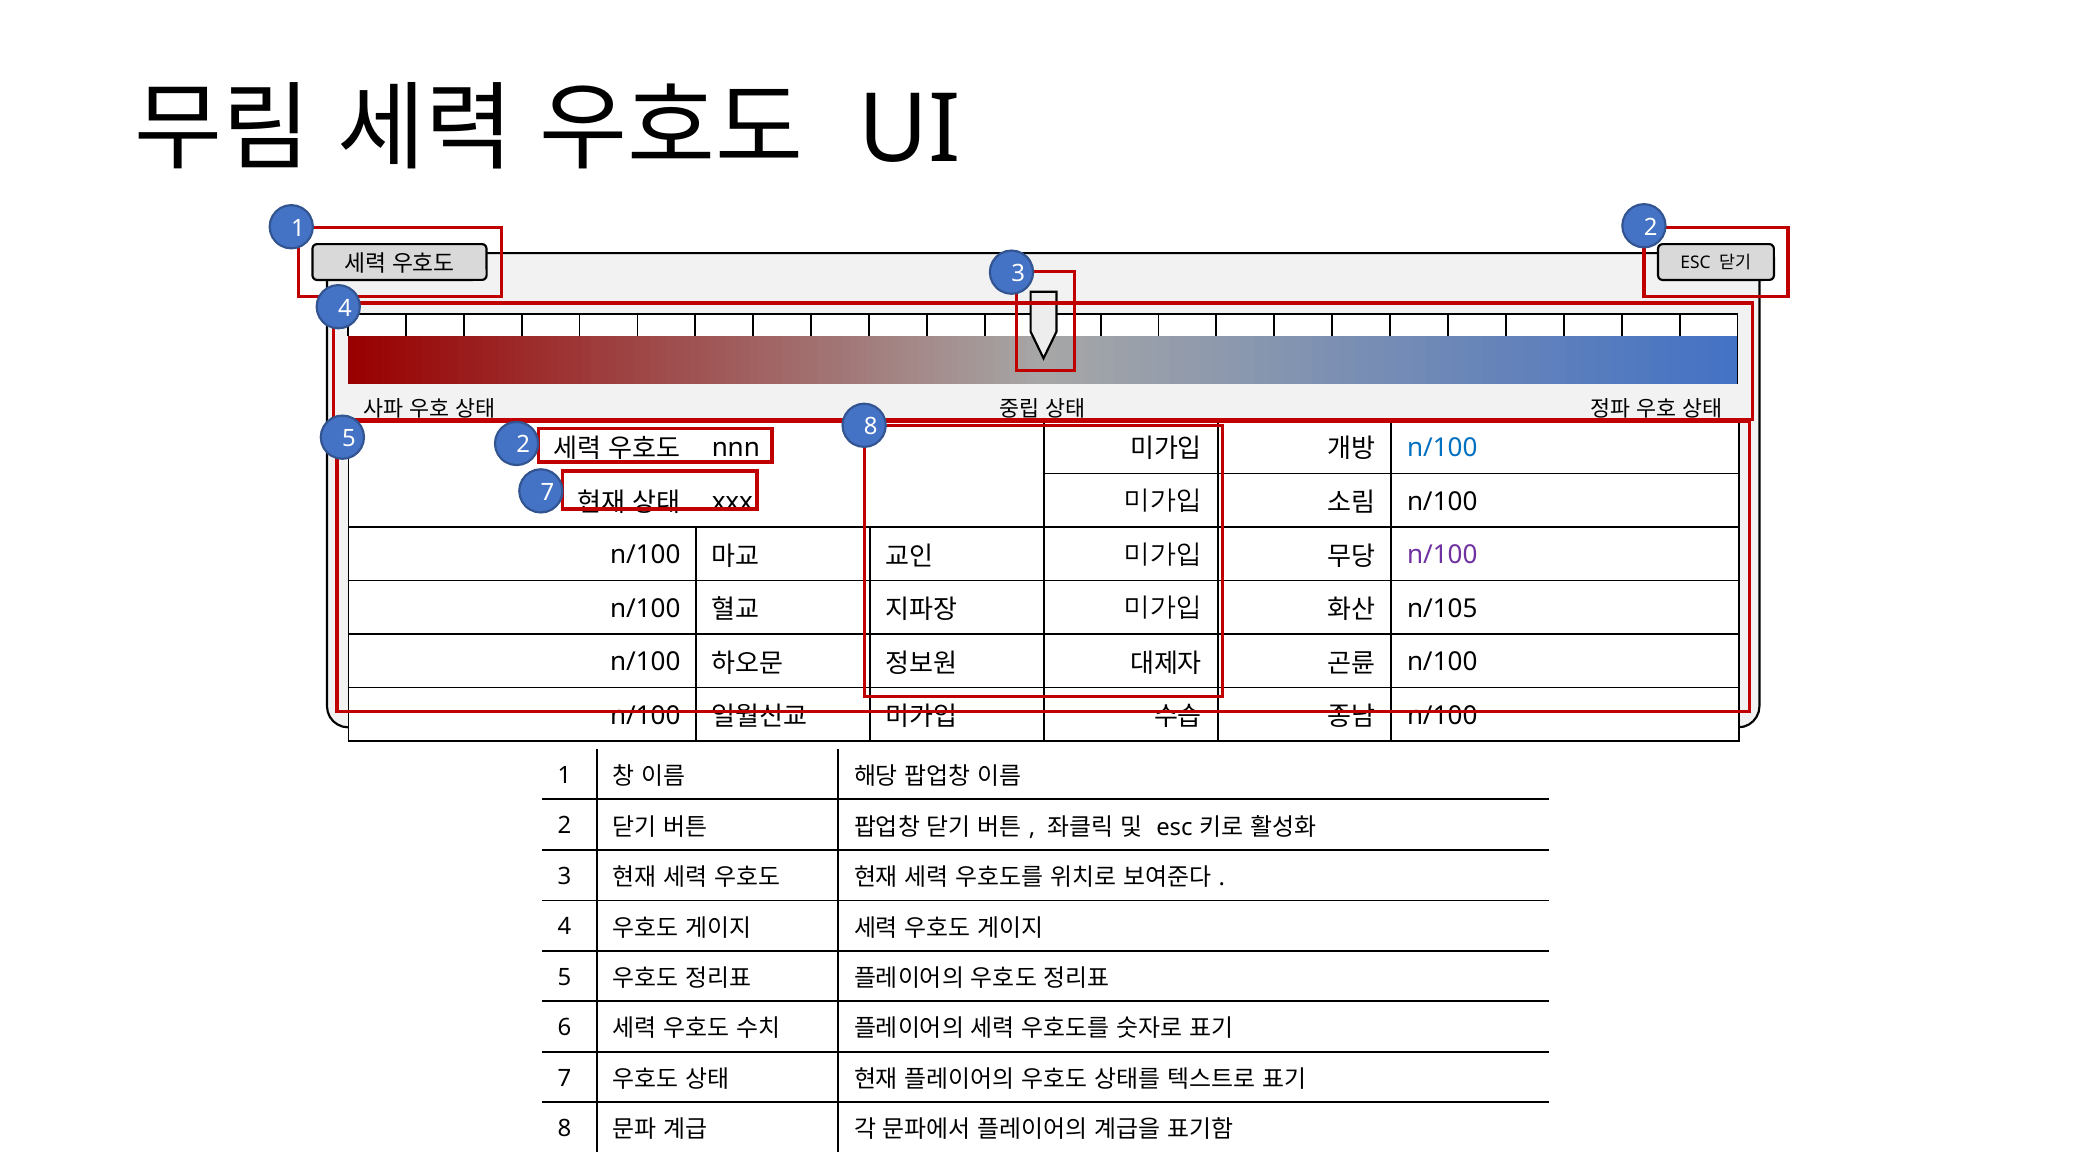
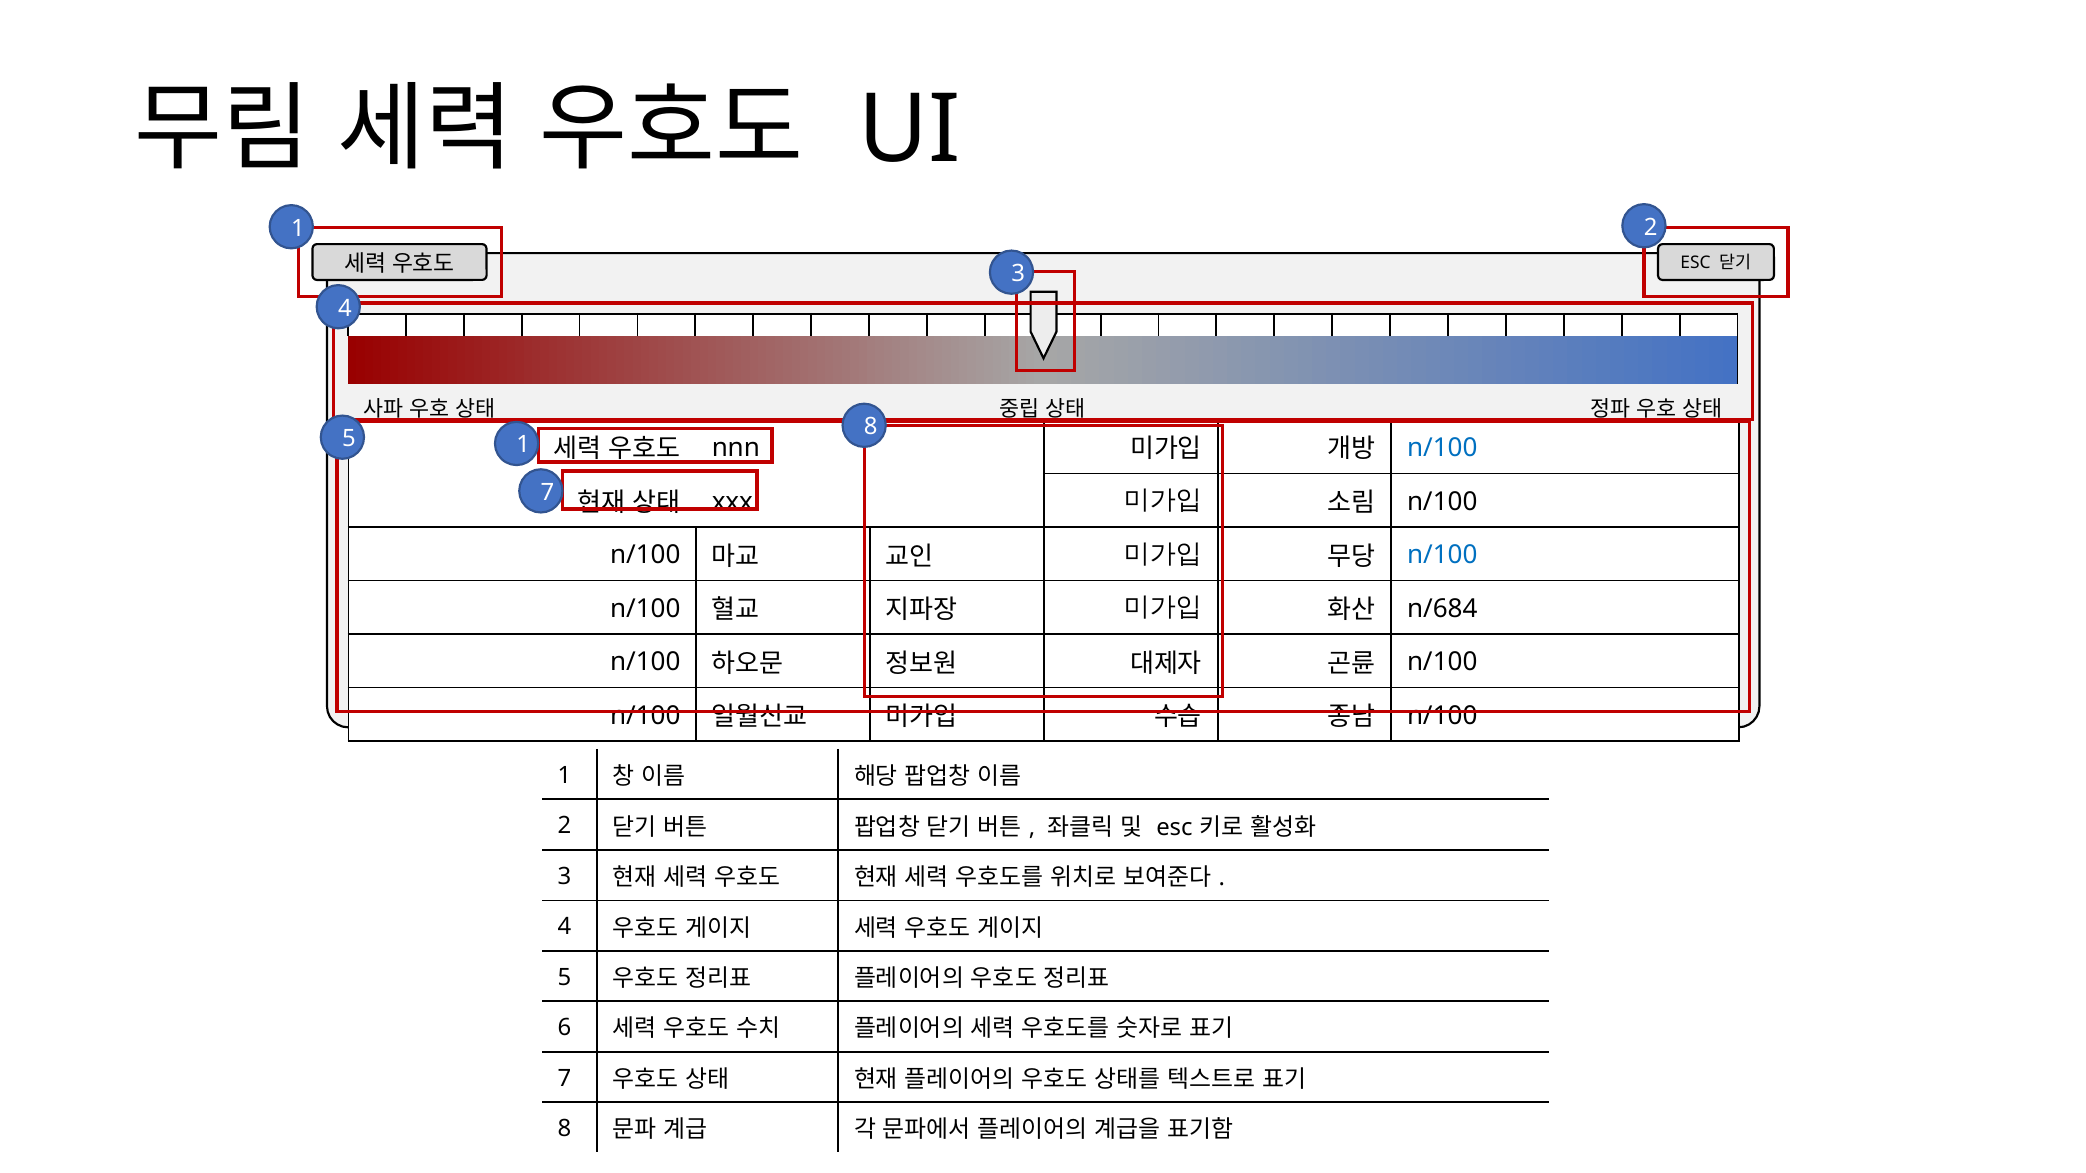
5 2: 2 -> 1
n/100 at (1442, 555) colour: purple -> blue
n/105: n/105 -> n/684
